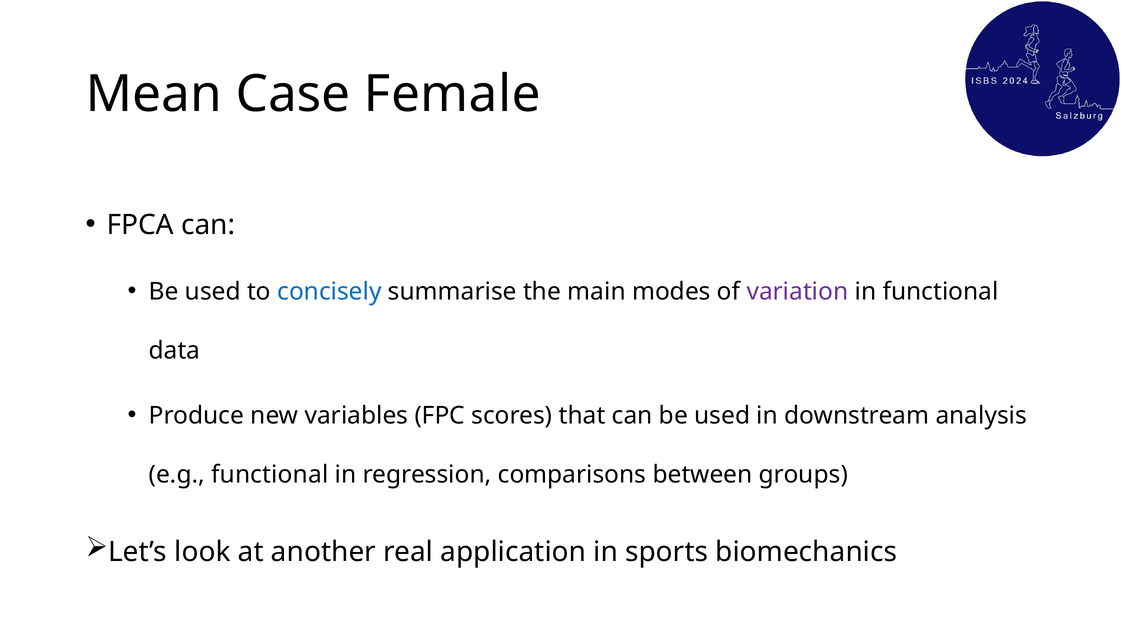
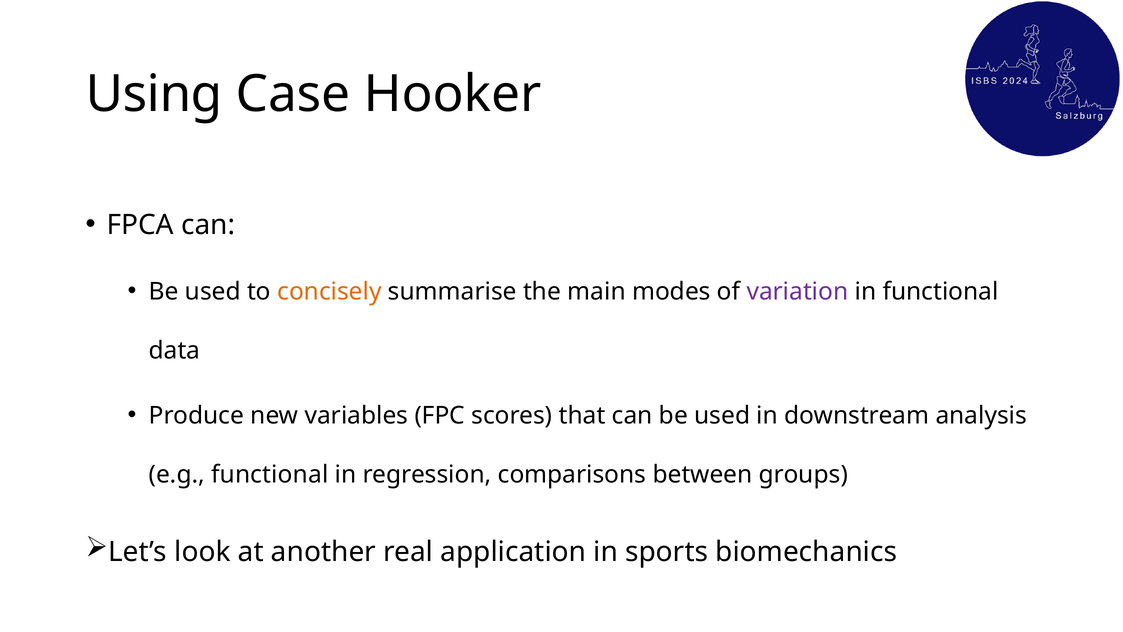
Mean: Mean -> Using
Female: Female -> Hooker
concisely colour: blue -> orange
